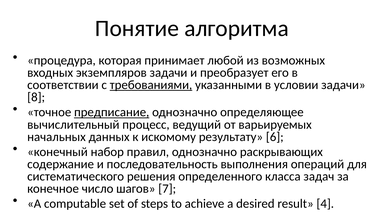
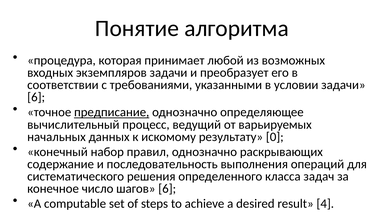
требованиями underline: present -> none
8 at (36, 97): 8 -> 6
6: 6 -> 0
шагов 7: 7 -> 6
